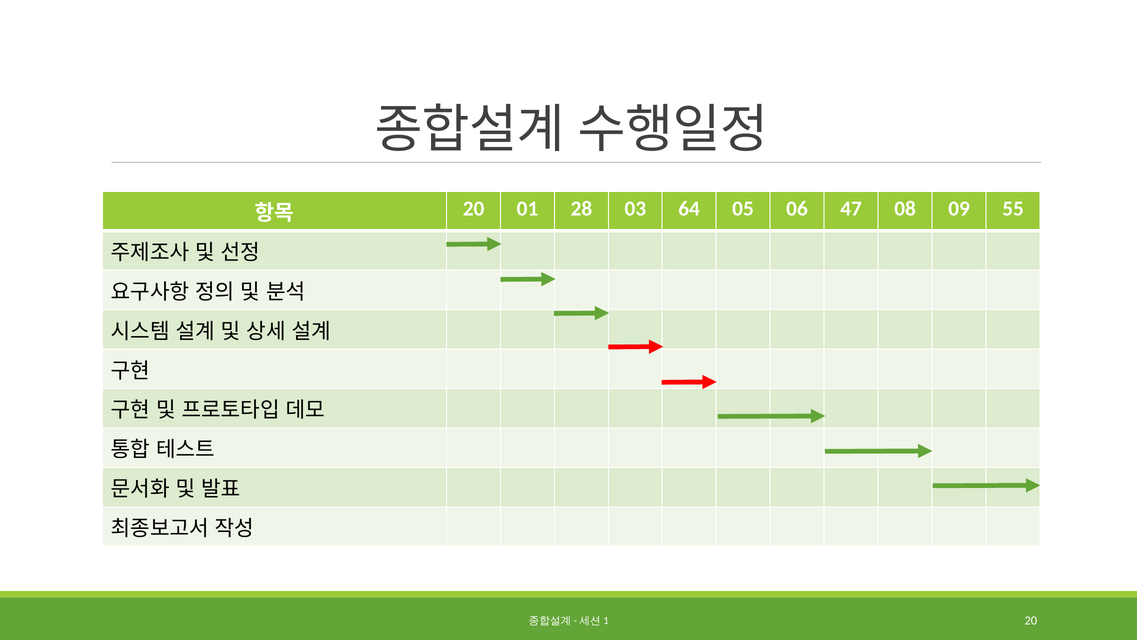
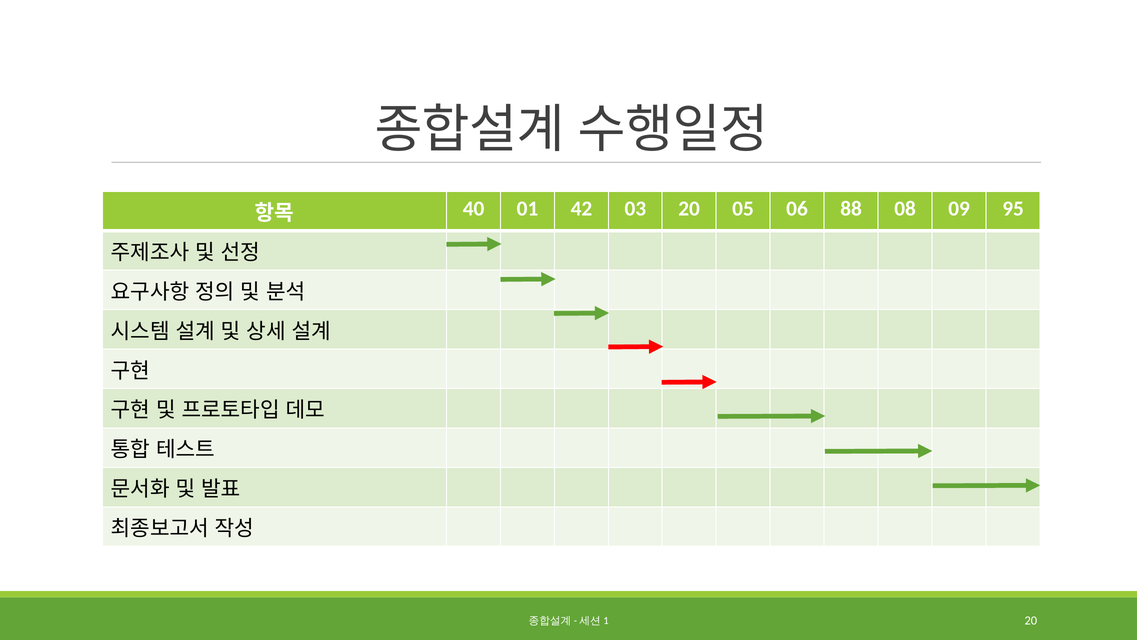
20 at (474, 209): 20 -> 40
28: 28 -> 42
03 64: 64 -> 20
47: 47 -> 88
55: 55 -> 95
